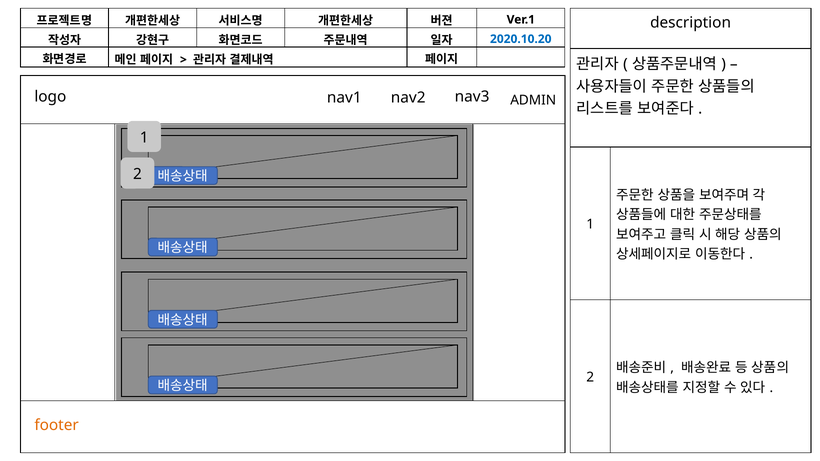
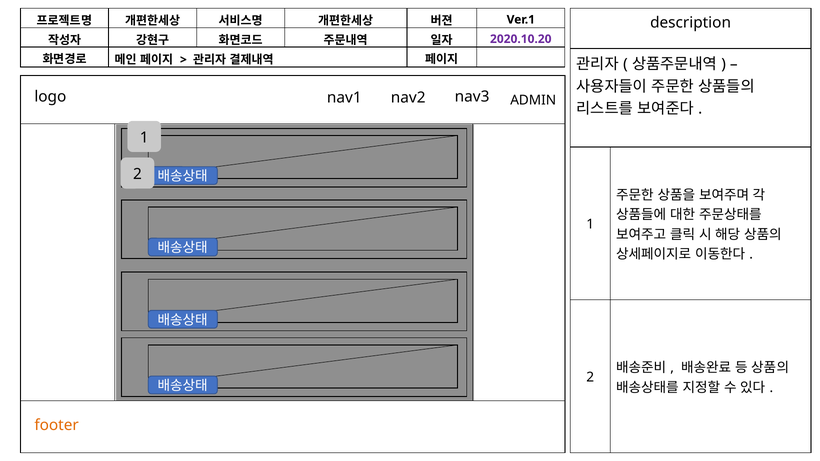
2020.10.20 colour: blue -> purple
